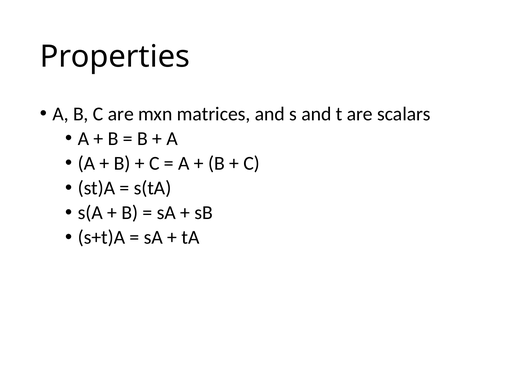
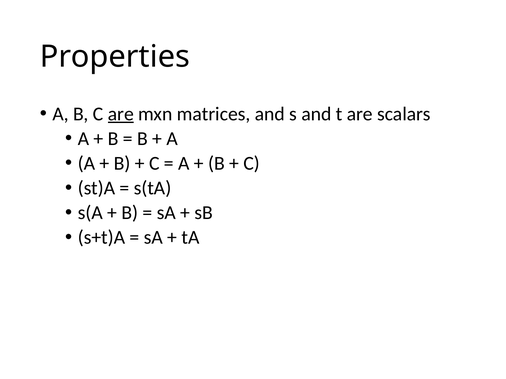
are at (121, 114) underline: none -> present
